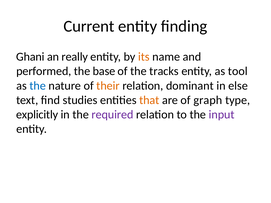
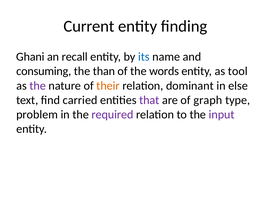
really: really -> recall
its colour: orange -> blue
performed: performed -> consuming
base: base -> than
tracks: tracks -> words
the at (38, 86) colour: blue -> purple
studies: studies -> carried
that colour: orange -> purple
explicitly: explicitly -> problem
